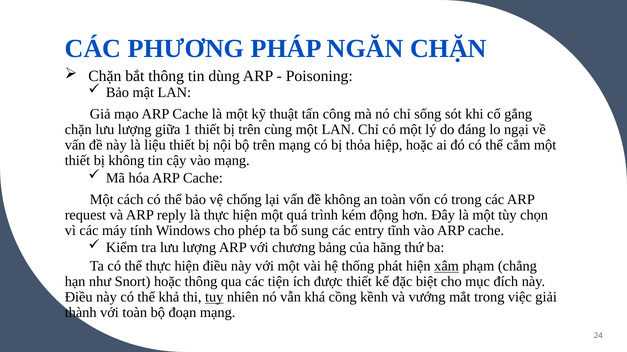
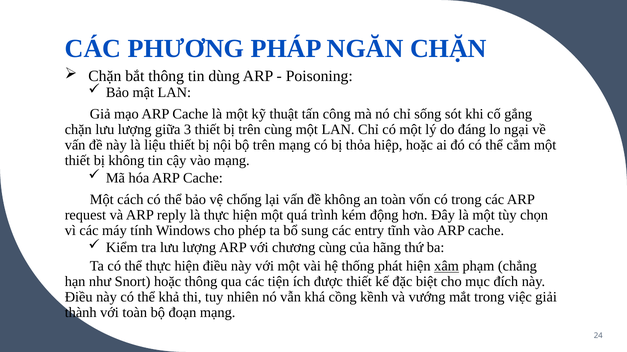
1: 1 -> 3
chương bảng: bảng -> cùng
tuy underline: present -> none
